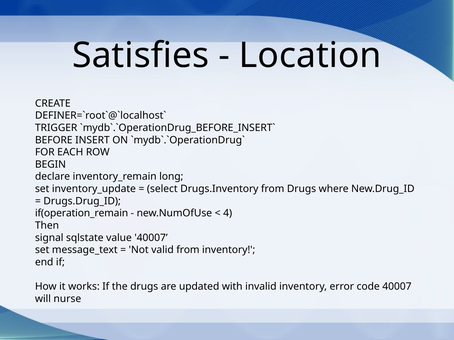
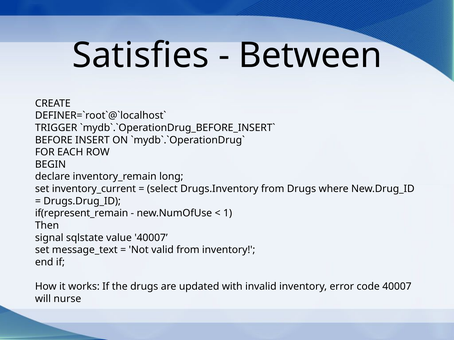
Location: Location -> Between
inventory_update: inventory_update -> inventory_current
if(operation_remain: if(operation_remain -> if(represent_remain
4: 4 -> 1
